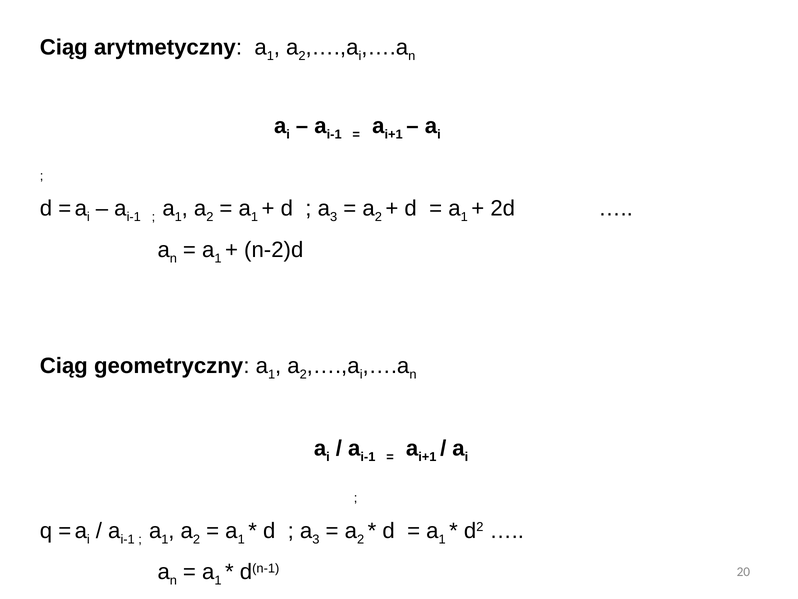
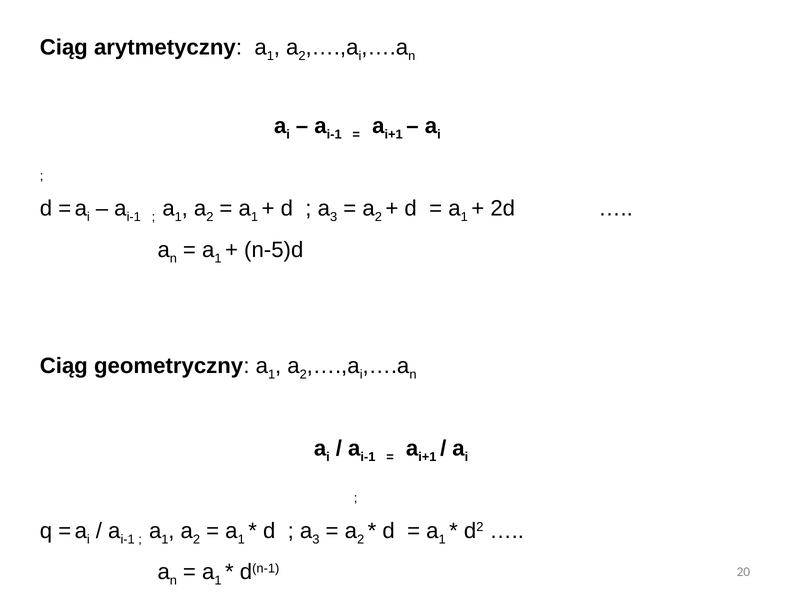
n-2)d: n-2)d -> n-5)d
